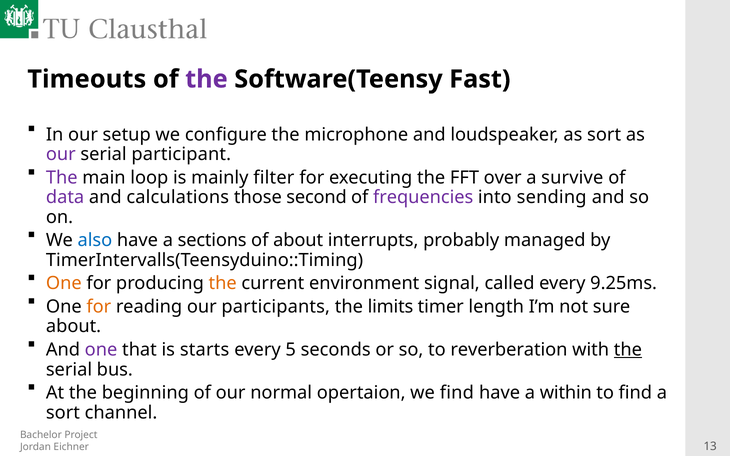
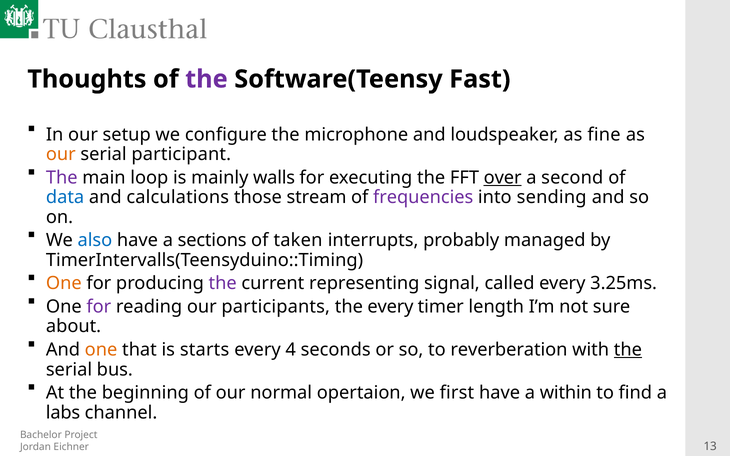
Timeouts: Timeouts -> Thoughts
as sort: sort -> fine
our at (61, 154) colour: purple -> orange
filter: filter -> walls
over underline: none -> present
survive: survive -> second
data colour: purple -> blue
second: second -> stream
of about: about -> taken
the at (223, 284) colour: orange -> purple
environment: environment -> representing
9.25ms: 9.25ms -> 3.25ms
for at (99, 307) colour: orange -> purple
the limits: limits -> every
one at (101, 350) colour: purple -> orange
5: 5 -> 4
we find: find -> first
sort at (63, 413): sort -> labs
